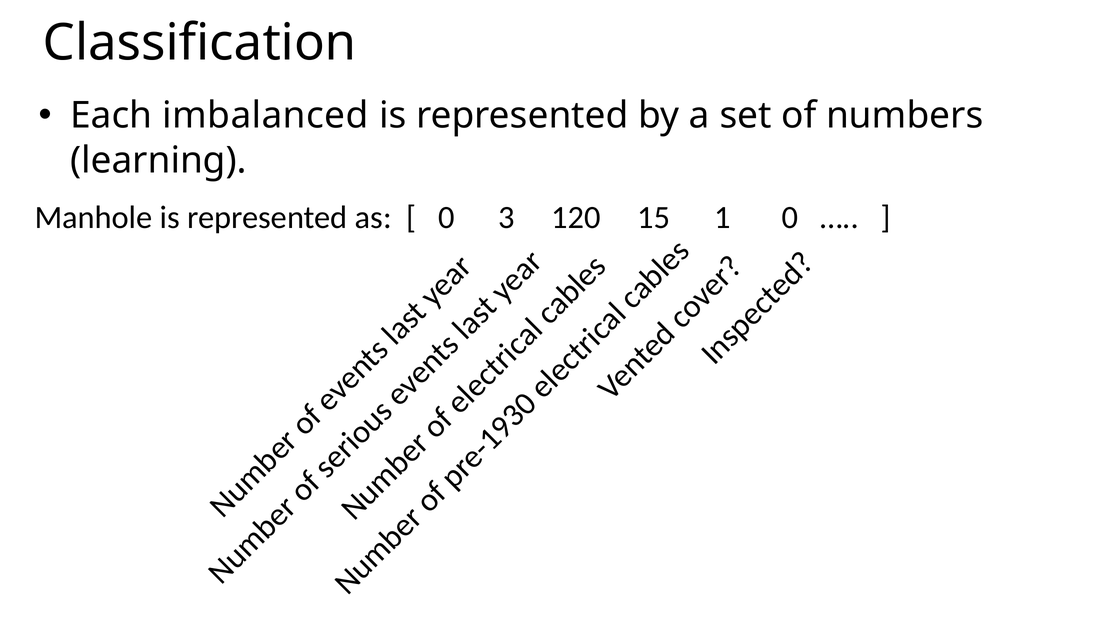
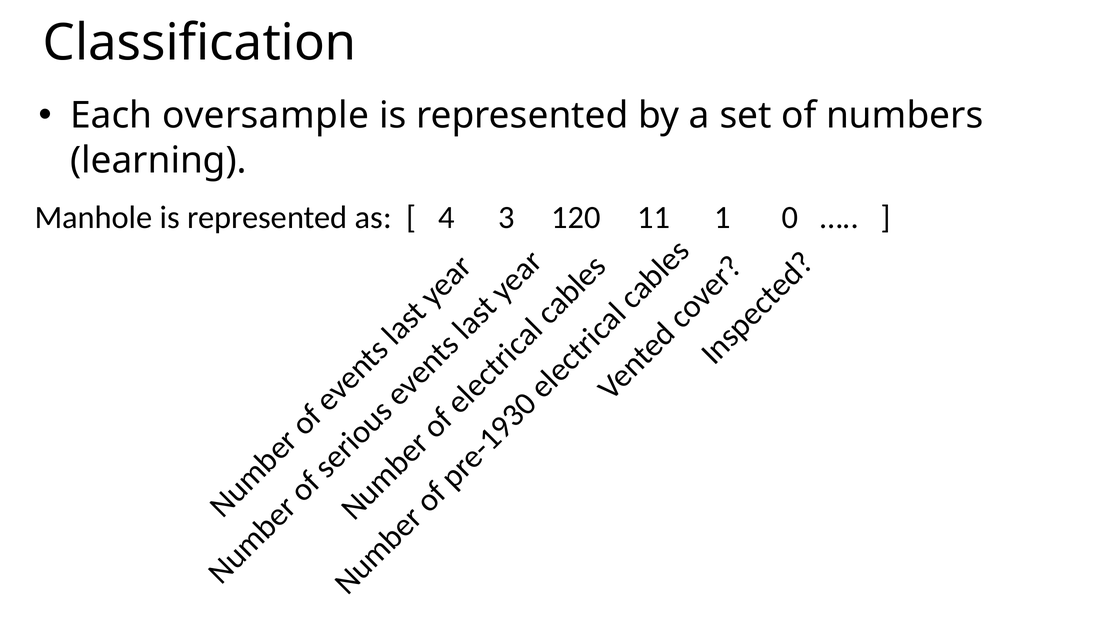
imbalanced: imbalanced -> oversample
0 at (446, 218): 0 -> 4
15: 15 -> 11
